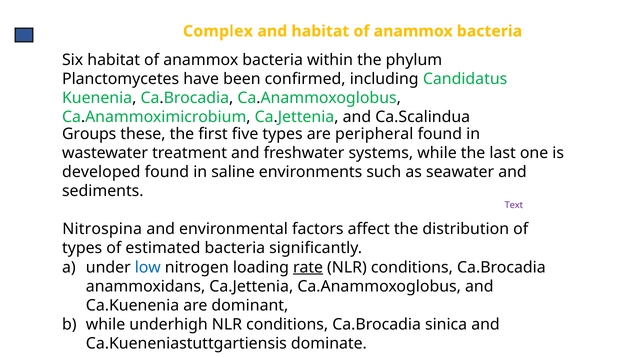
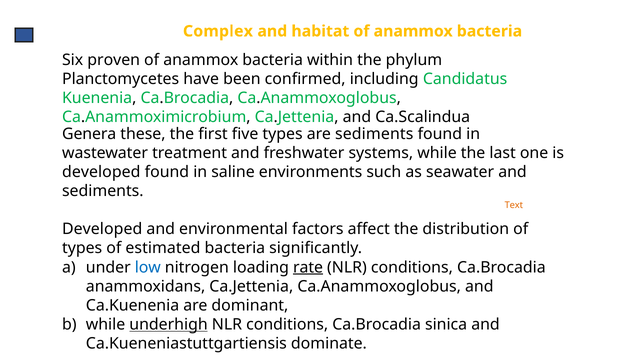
Six habitat: habitat -> proven
Groups: Groups -> Genera
are peripheral: peripheral -> sediments
Text at (514, 205) colour: purple -> orange
Nitrospina at (102, 229): Nitrospina -> Developed
underhigh underline: none -> present
